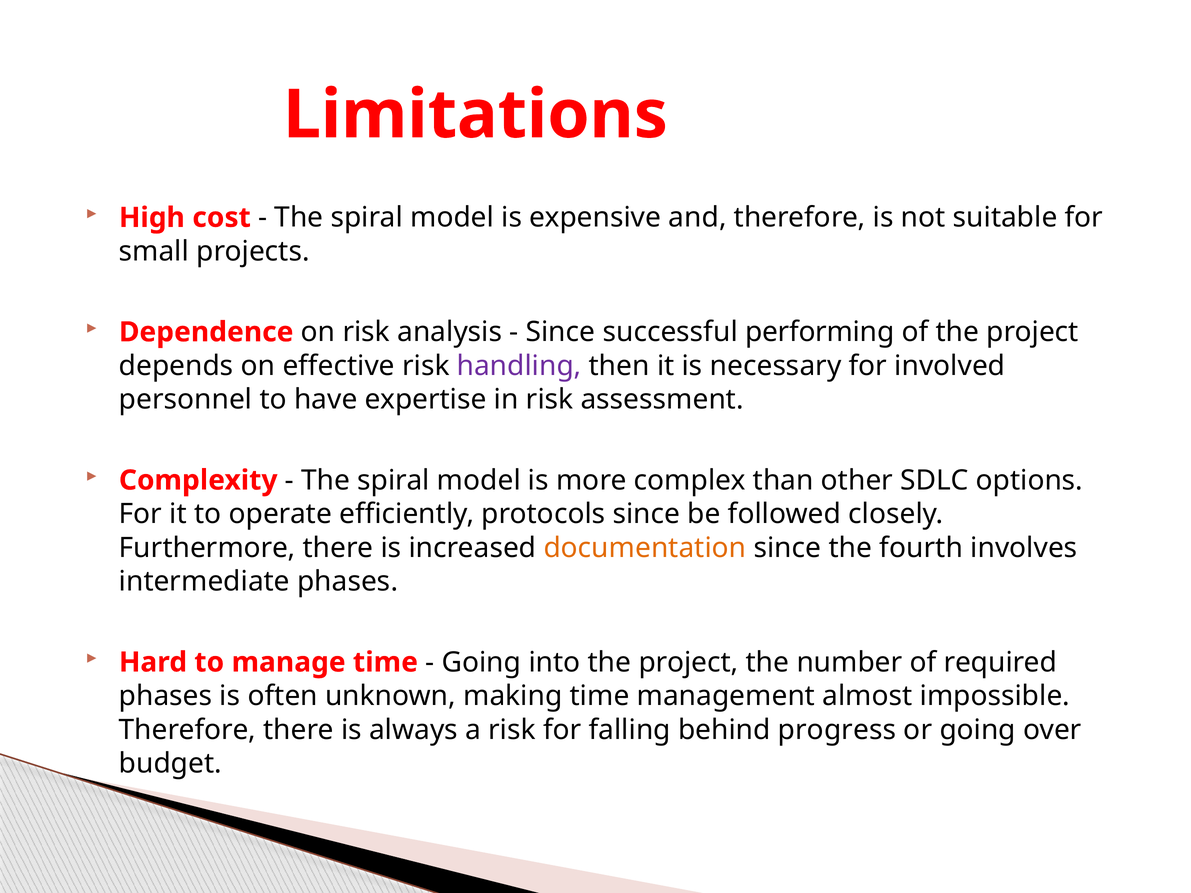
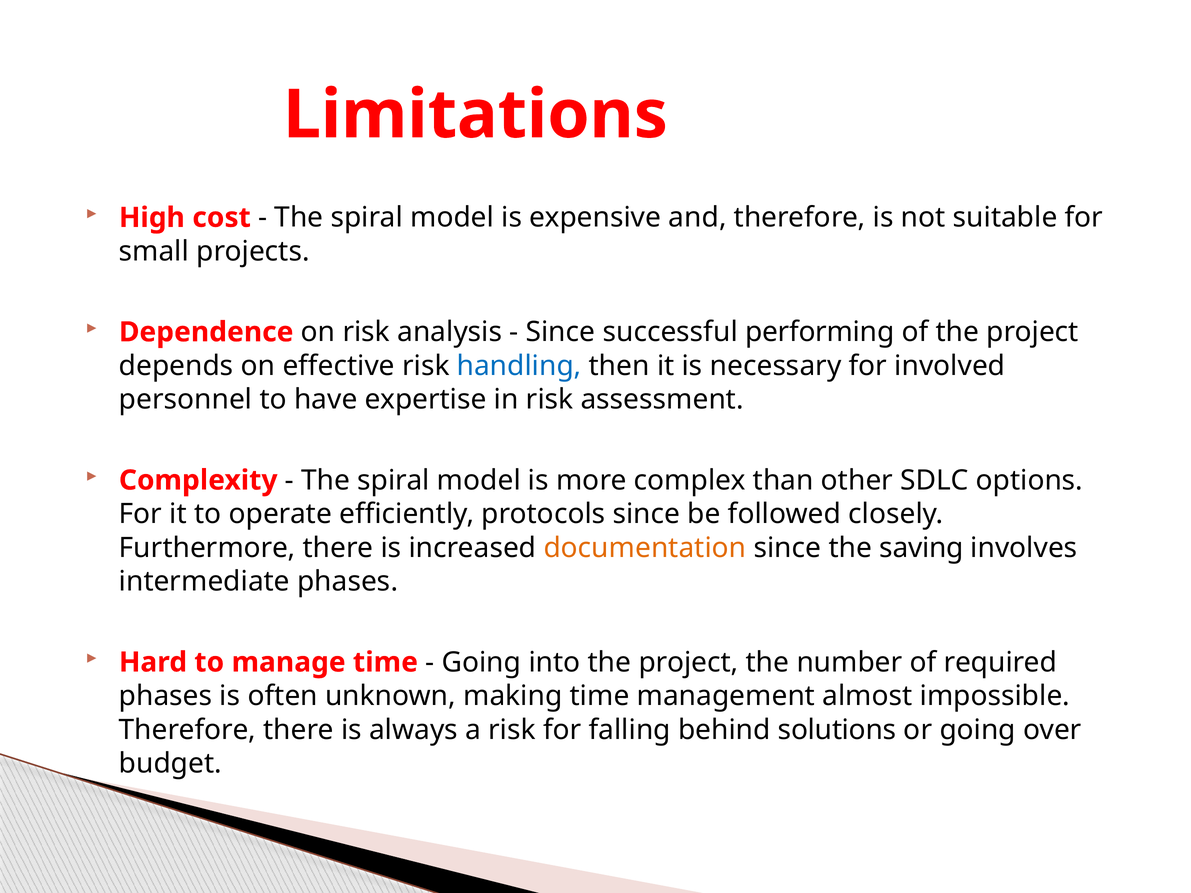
handling colour: purple -> blue
fourth: fourth -> saving
progress: progress -> solutions
